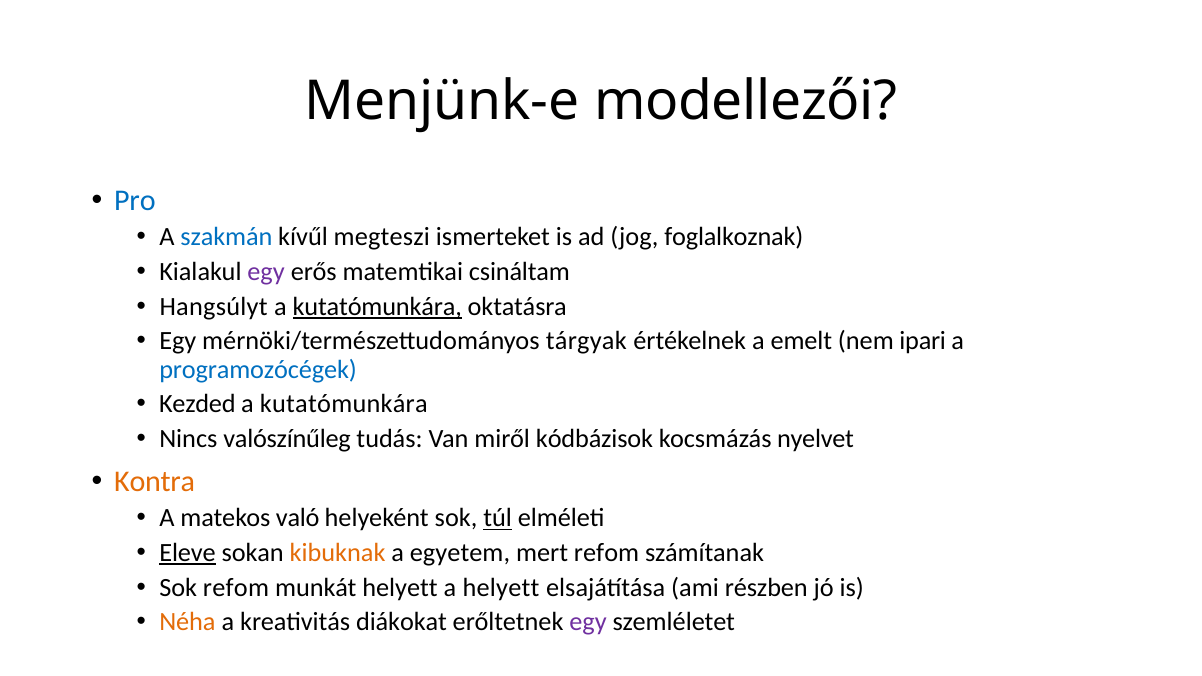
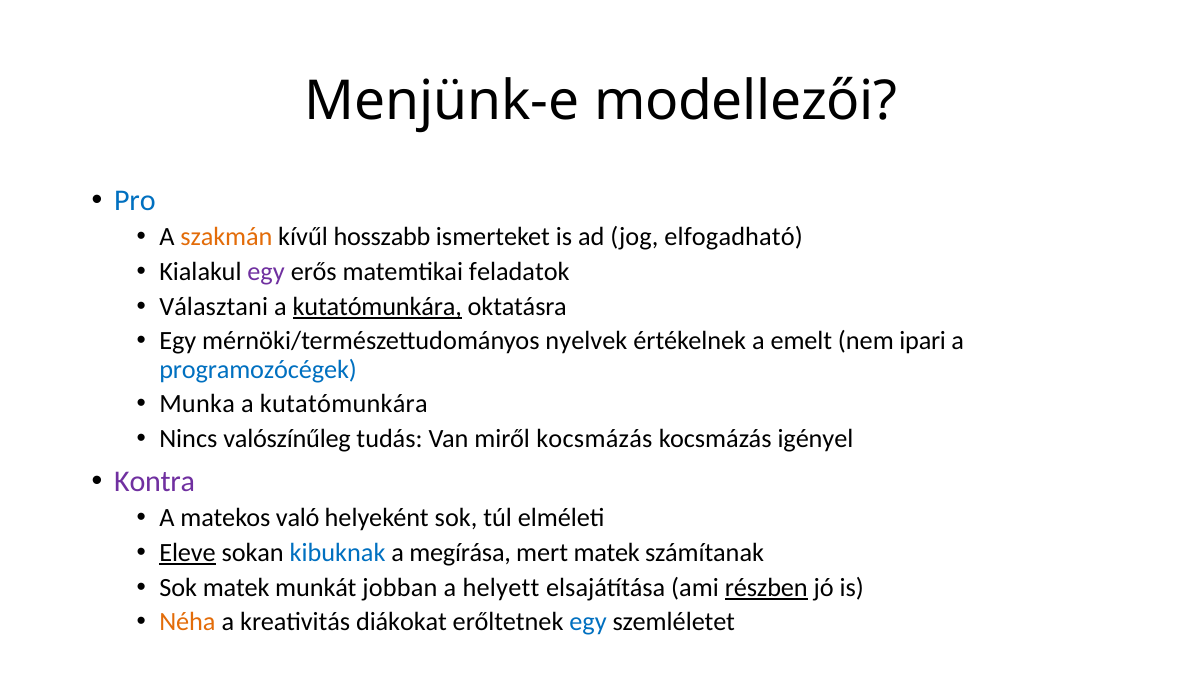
szakmán colour: blue -> orange
megteszi: megteszi -> hosszabb
foglalkoznak: foglalkoznak -> elfogadható
csináltam: csináltam -> feladatok
Hangsúlyt: Hangsúlyt -> Választani
tárgyak: tárgyak -> nyelvek
Kezded: Kezded -> Munka
miről kódbázisok: kódbázisok -> kocsmázás
nyelvet: nyelvet -> igényel
Kontra colour: orange -> purple
túl underline: present -> none
kibuknak colour: orange -> blue
egyetem: egyetem -> megírása
mert refom: refom -> matek
Sok refom: refom -> matek
munkát helyett: helyett -> jobban
részben underline: none -> present
egy at (588, 622) colour: purple -> blue
